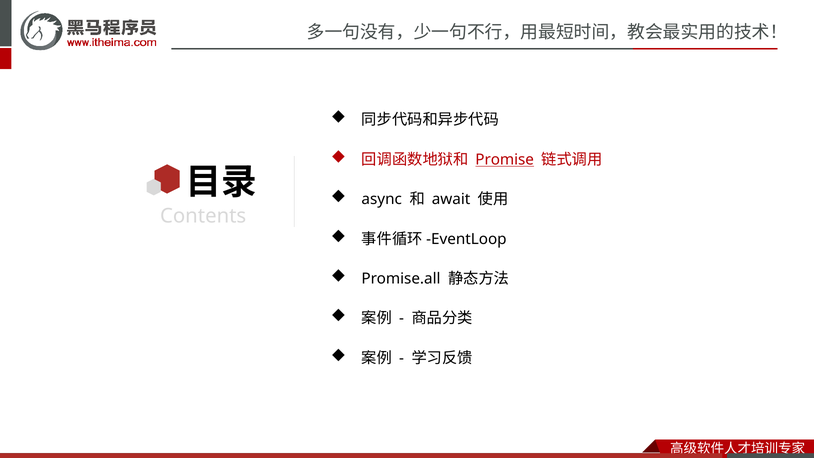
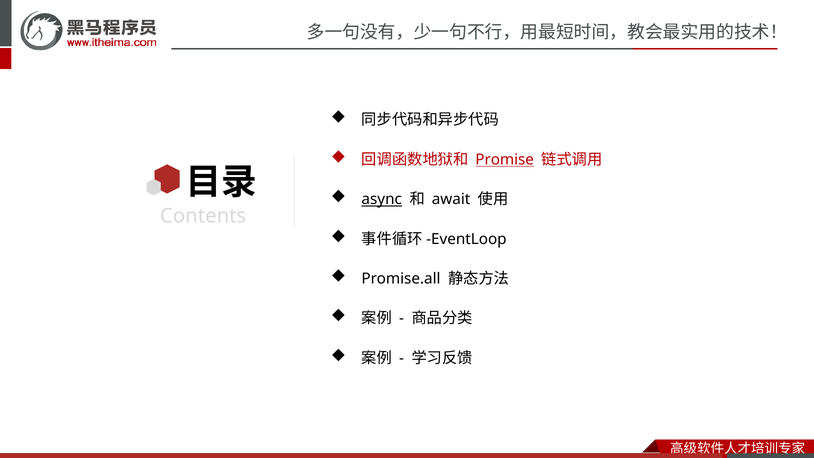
async underline: none -> present
